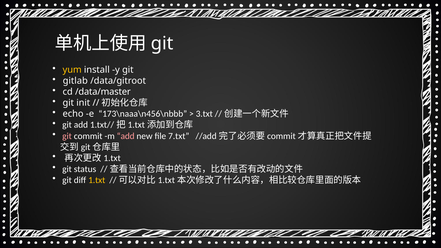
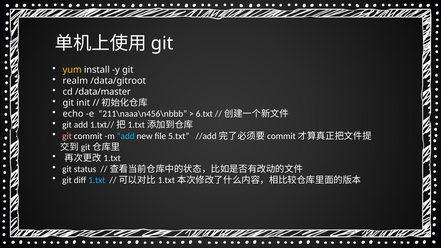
gitlab: gitlab -> realm
173\naaa\n456\nbbb: 173\naaa\n456\nbbb -> 211\naaa\n456\nbbb
3.txt: 3.txt -> 6.txt
add at (126, 136) colour: pink -> light blue
7.txt: 7.txt -> 5.txt
1.txt colour: yellow -> light blue
